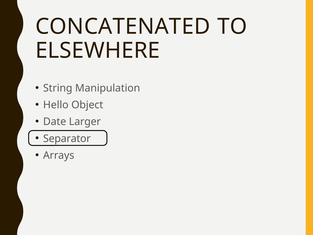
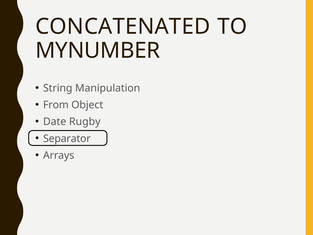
ELSEWHERE: ELSEWHERE -> MYNUMBER
Hello: Hello -> From
Larger: Larger -> Rugby
